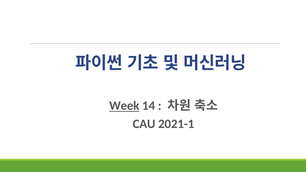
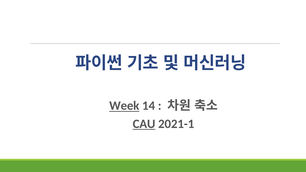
CAU underline: none -> present
